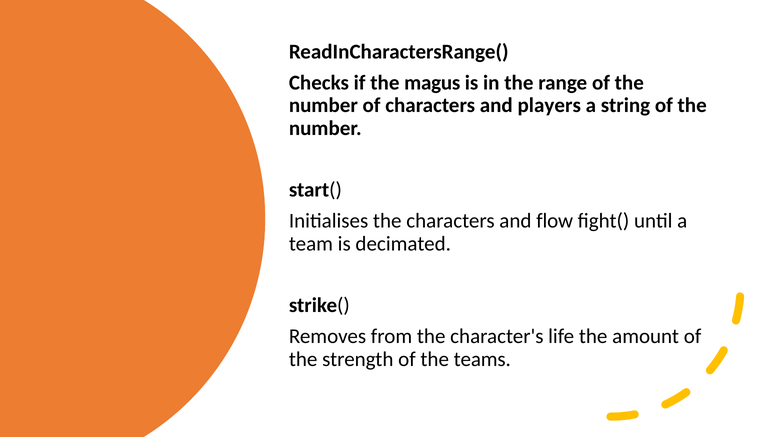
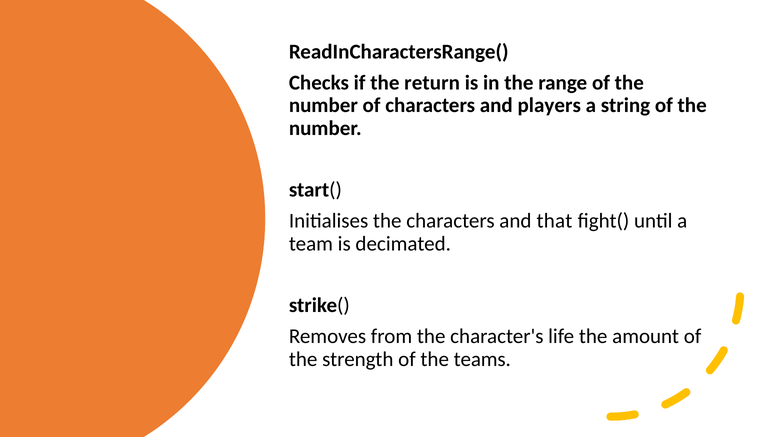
magus: magus -> return
flow: flow -> that
